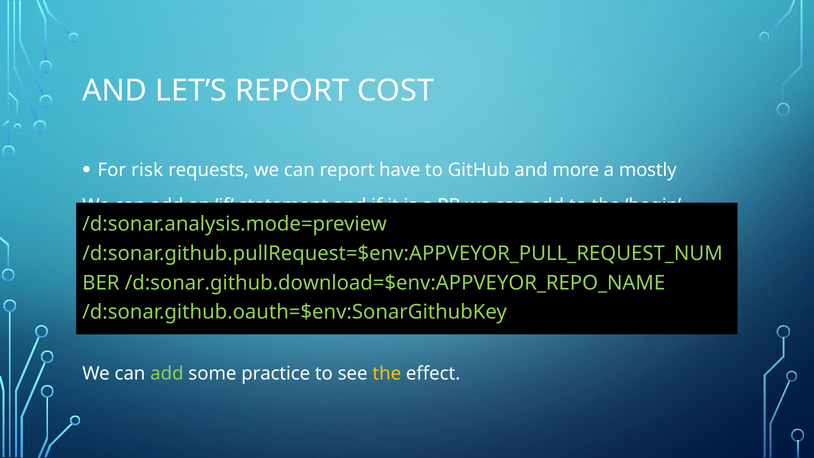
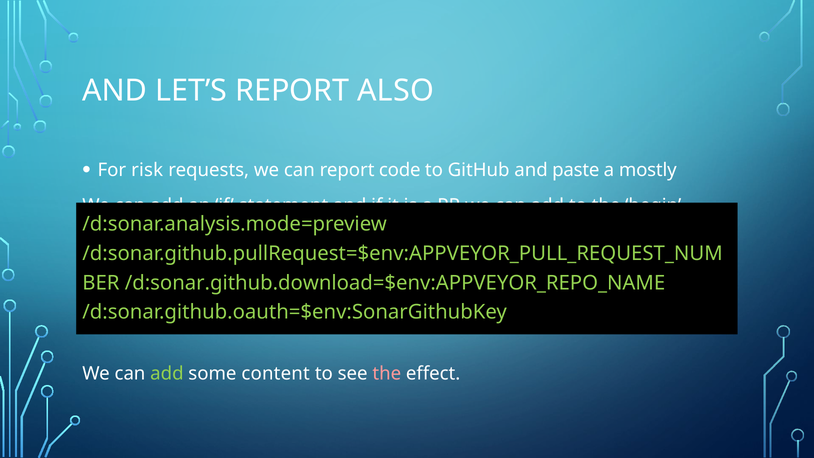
COST: COST -> ALSO
have: have -> code
more: more -> paste
practice: practice -> content
the at (387, 374) colour: yellow -> pink
